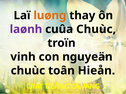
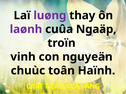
luøng colour: orange -> purple
cuûa Chuùc: Chuùc -> Ngaäp
Hieån: Hieån -> Haïnh
